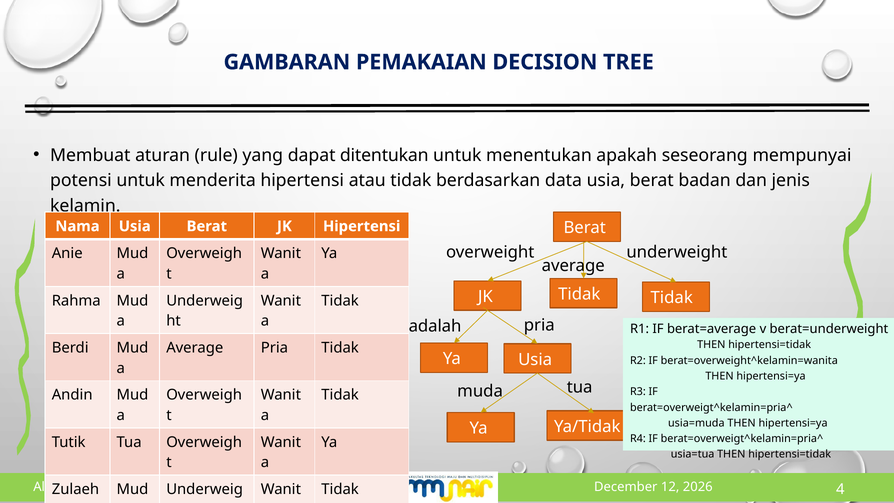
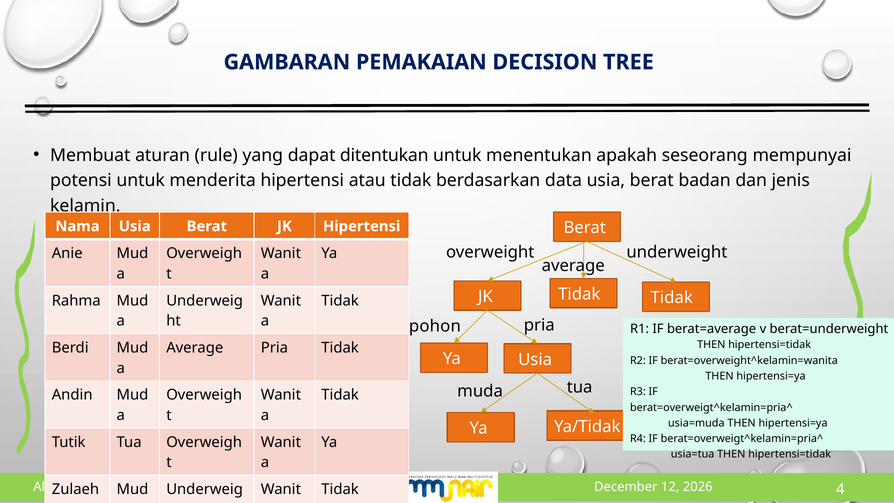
adalah: adalah -> pohon
